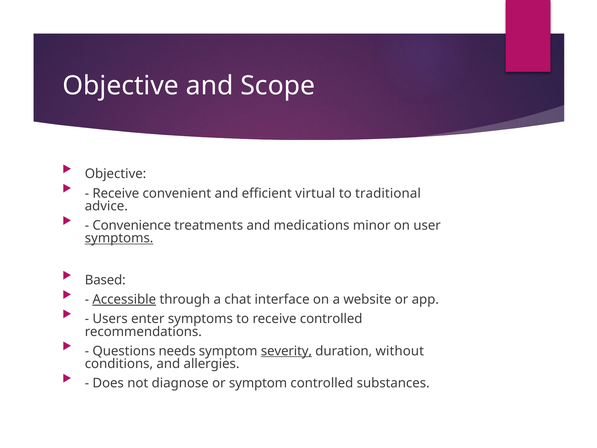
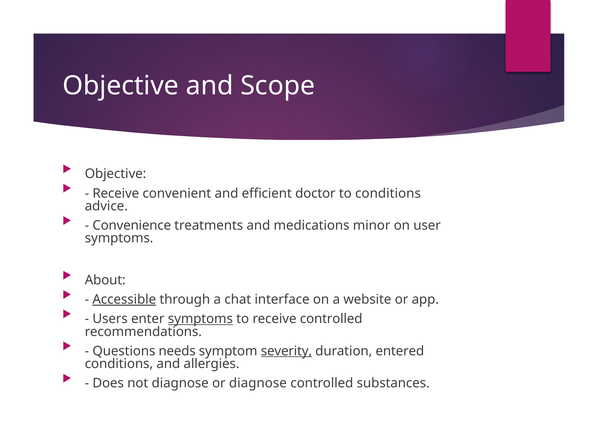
virtual: virtual -> doctor
to traditional: traditional -> conditions
symptoms at (119, 238) underline: present -> none
Based: Based -> About
symptoms at (200, 319) underline: none -> present
without: without -> entered
or symptom: symptom -> diagnose
